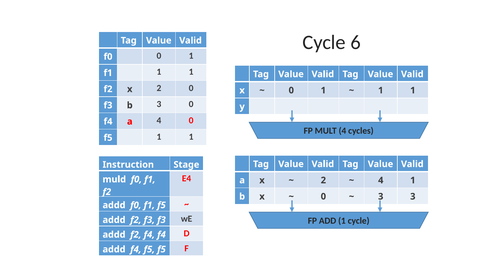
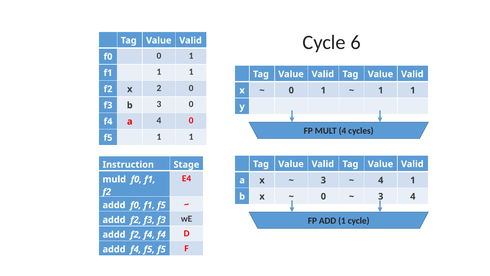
2 at (323, 180): 2 -> 3
3 at (413, 196): 3 -> 4
